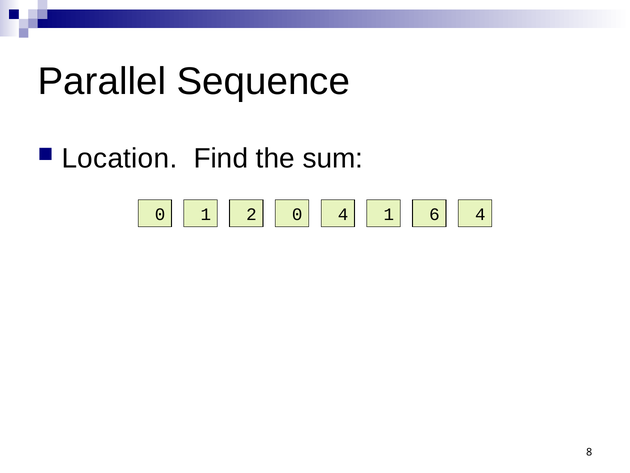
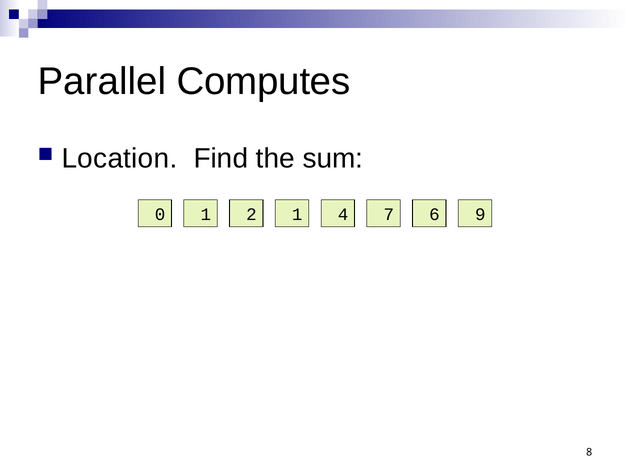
Sequence: Sequence -> Computes
2 0: 0 -> 1
1 1: 1 -> 7
6 4: 4 -> 9
